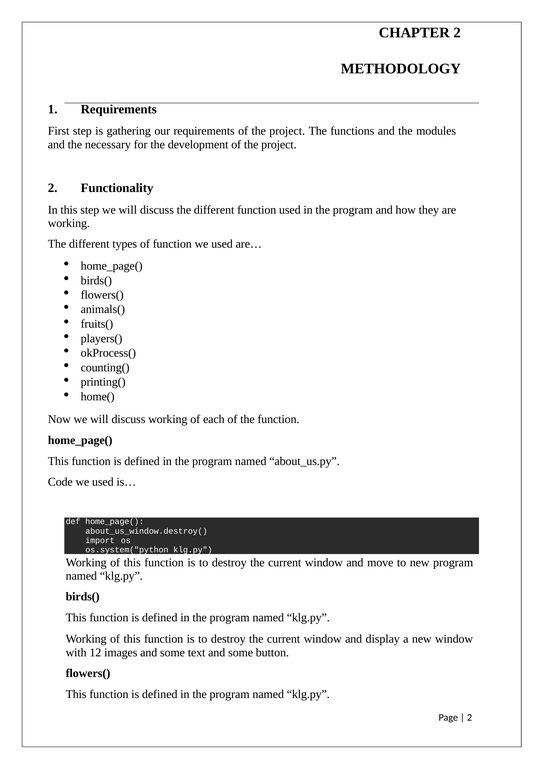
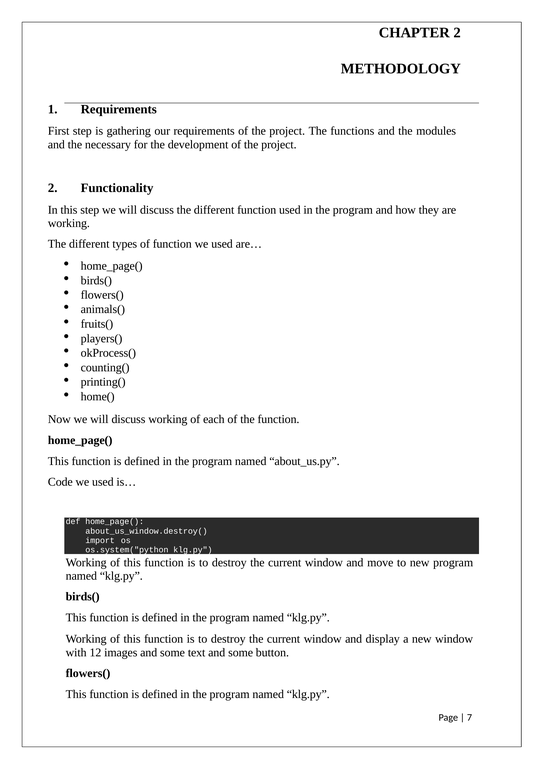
2 at (470, 717): 2 -> 7
